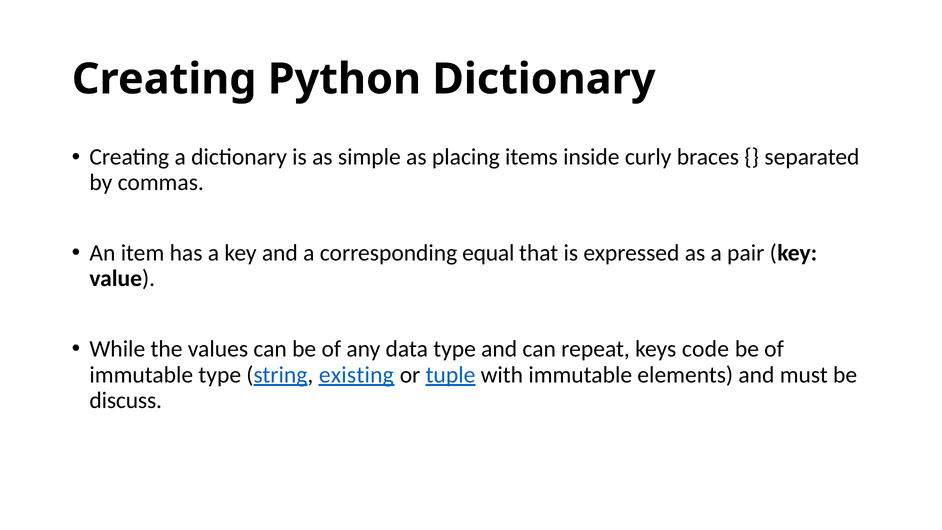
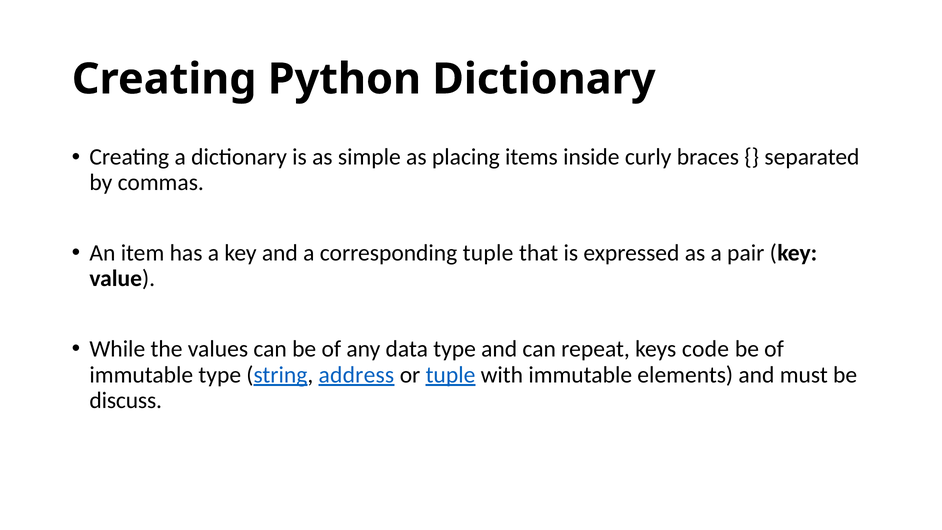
corresponding equal: equal -> tuple
existing: existing -> address
